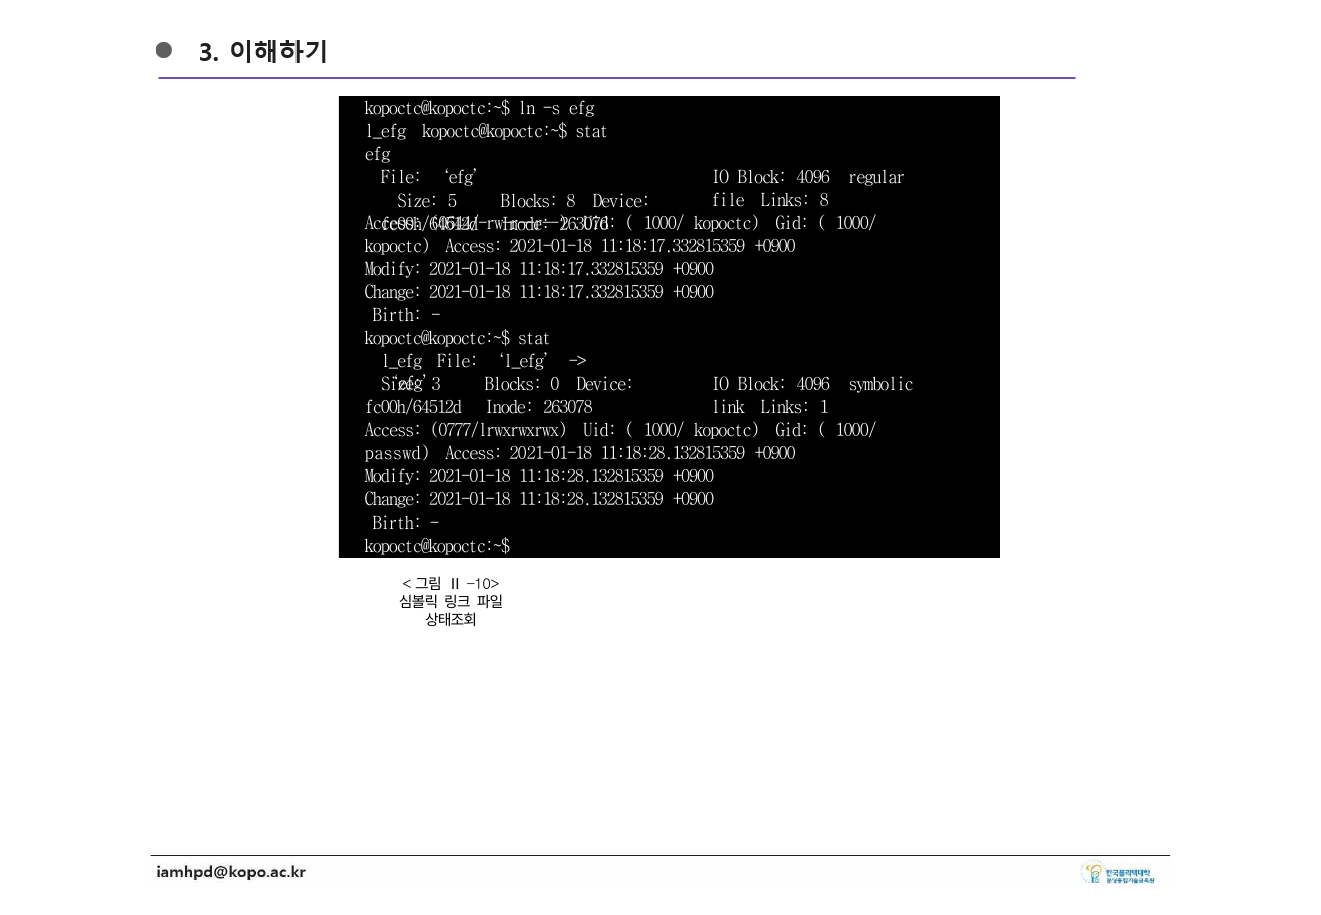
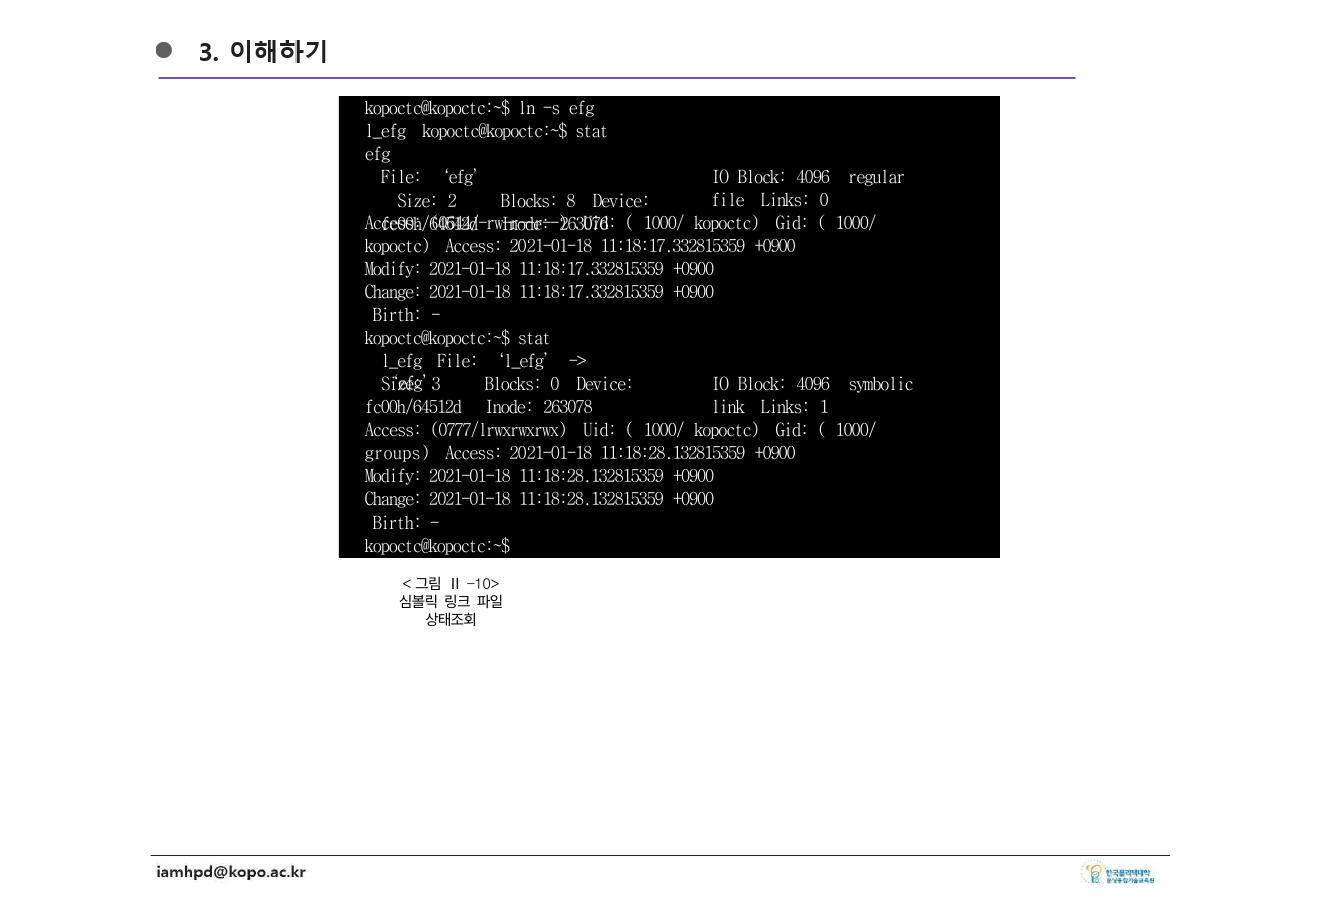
Links 8: 8 -> 0
5: 5 -> 2
passwd: passwd -> groups
